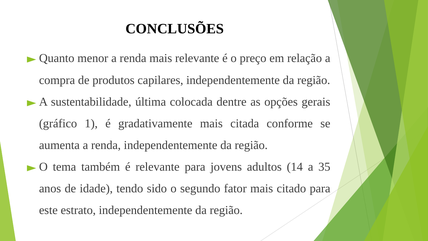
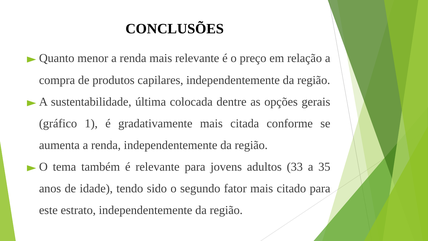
14: 14 -> 33
